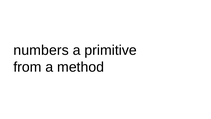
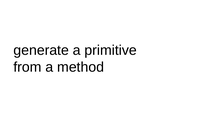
numbers: numbers -> generate
